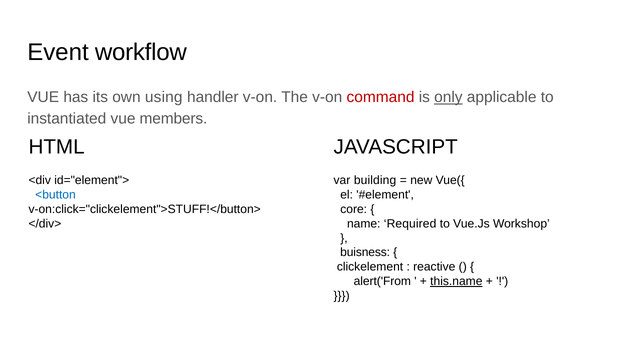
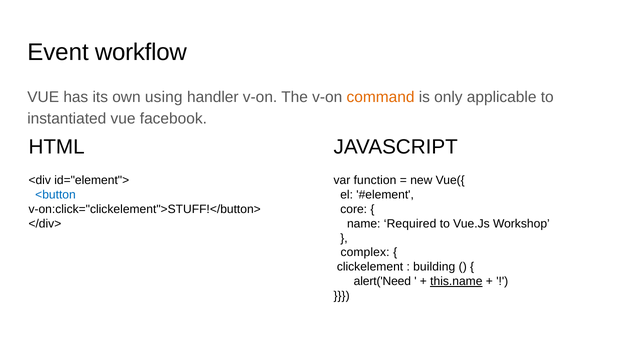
command colour: red -> orange
only underline: present -> none
members: members -> facebook
building: building -> function
buisness: buisness -> complex
reactive: reactive -> building
alert('From: alert('From -> alert('Need
